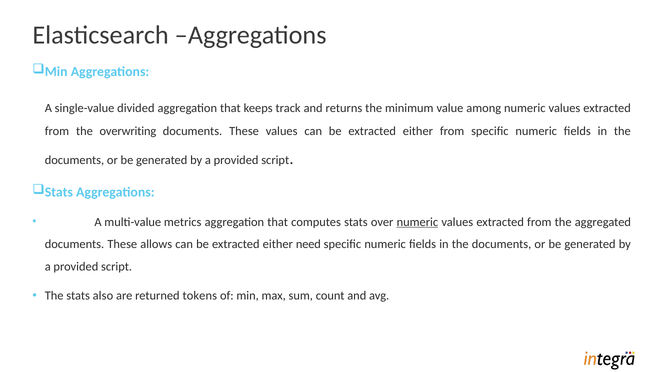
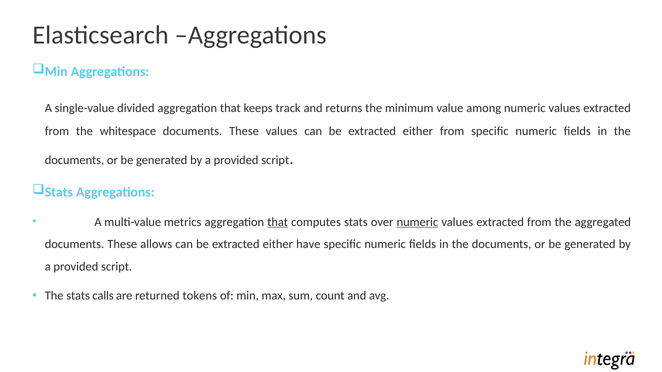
overwriting: overwriting -> whitespace
that at (278, 222) underline: none -> present
need: need -> have
also: also -> calls
